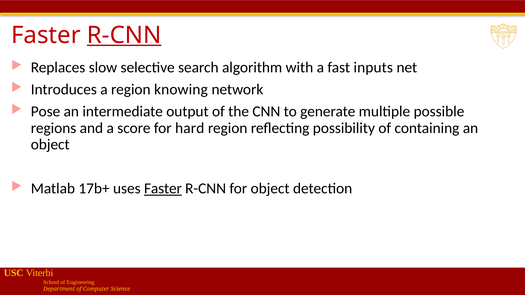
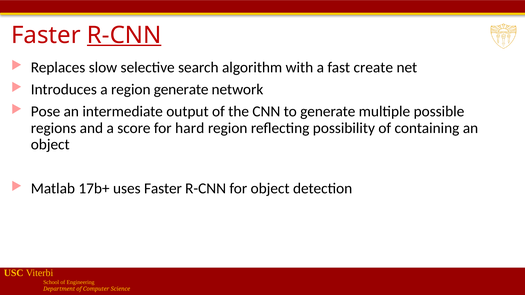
inputs: inputs -> create
region knowing: knowing -> generate
Faster at (163, 189) underline: present -> none
